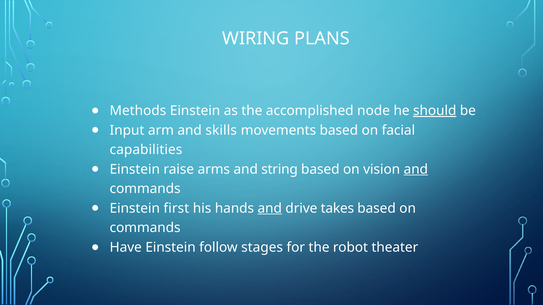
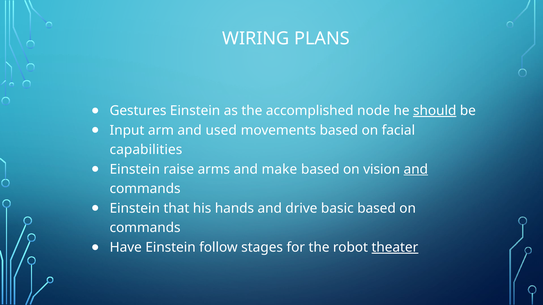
Methods: Methods -> Gestures
skills: skills -> used
string: string -> make
first: first -> that
and at (270, 209) underline: present -> none
takes: takes -> basic
theater underline: none -> present
